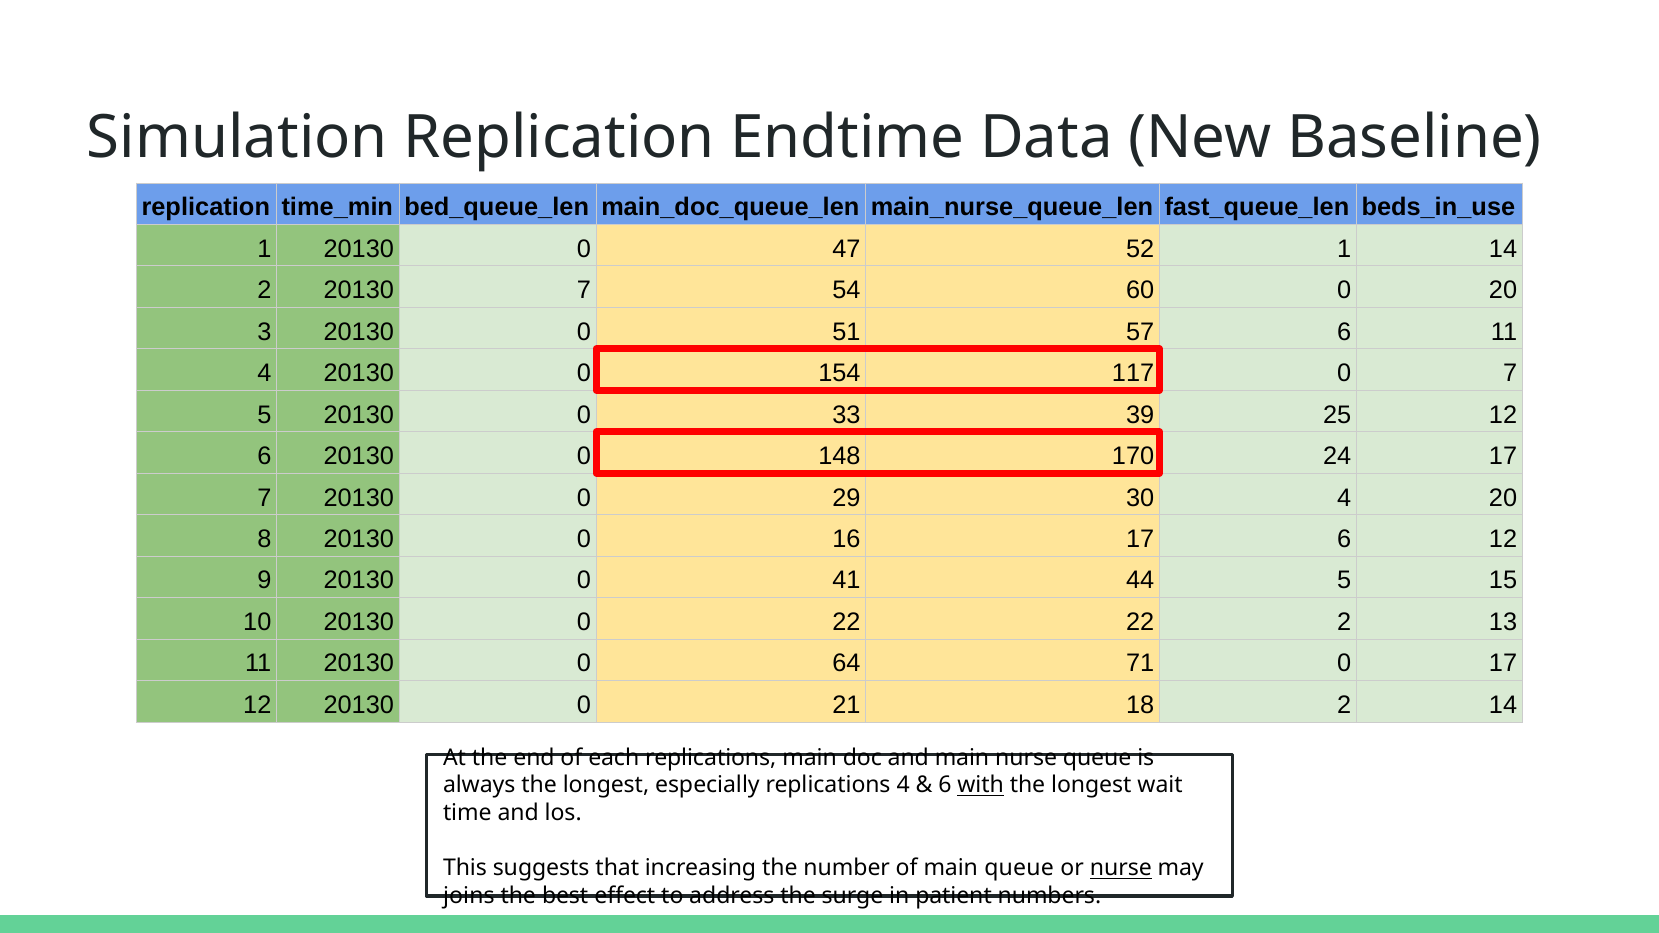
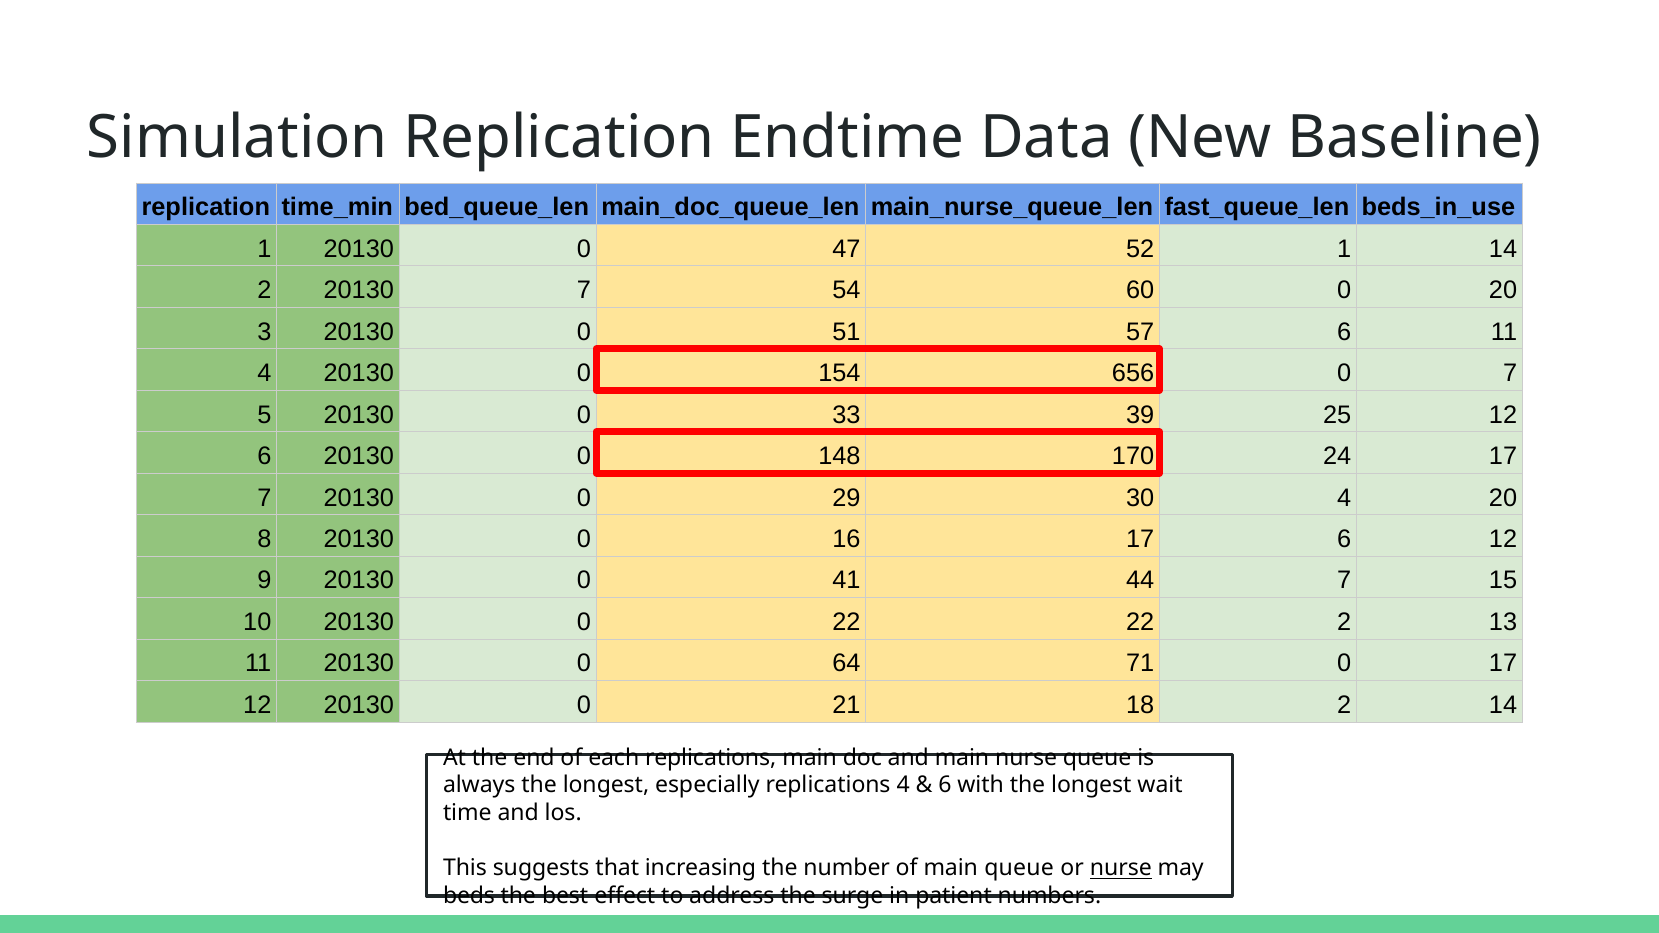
117: 117 -> 656
44 5: 5 -> 7
with underline: present -> none
joins: joins -> beds
